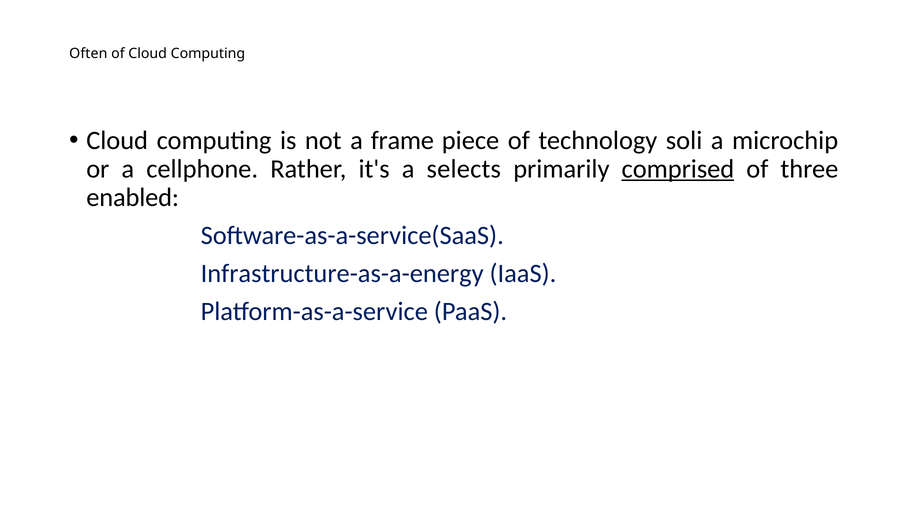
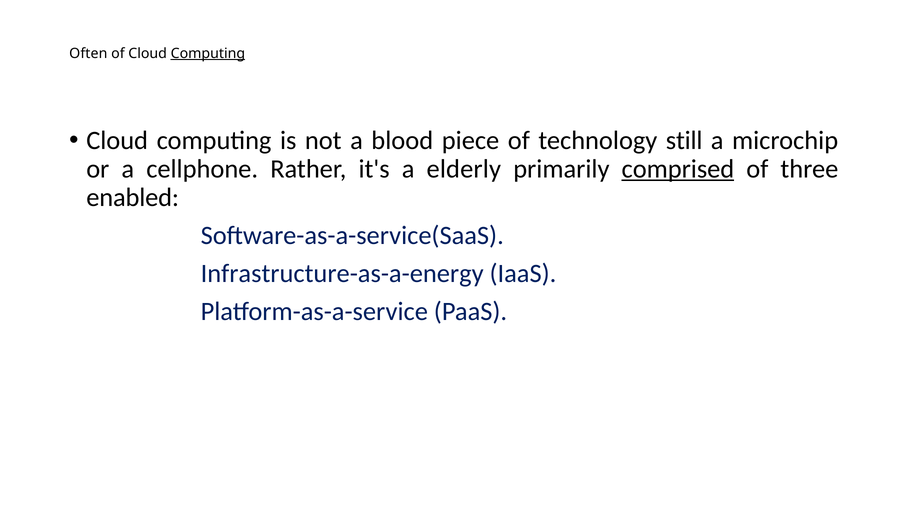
Computing at (208, 53) underline: none -> present
frame: frame -> blood
soli: soli -> still
selects: selects -> elderly
